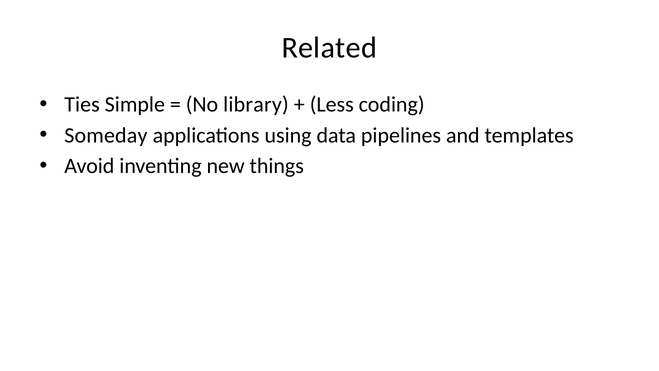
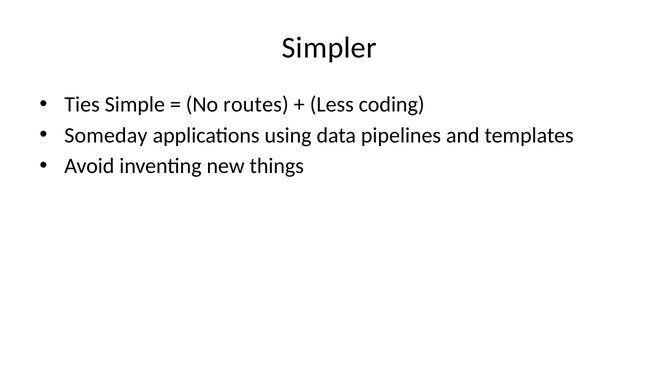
Related: Related -> Simpler
library: library -> routes
